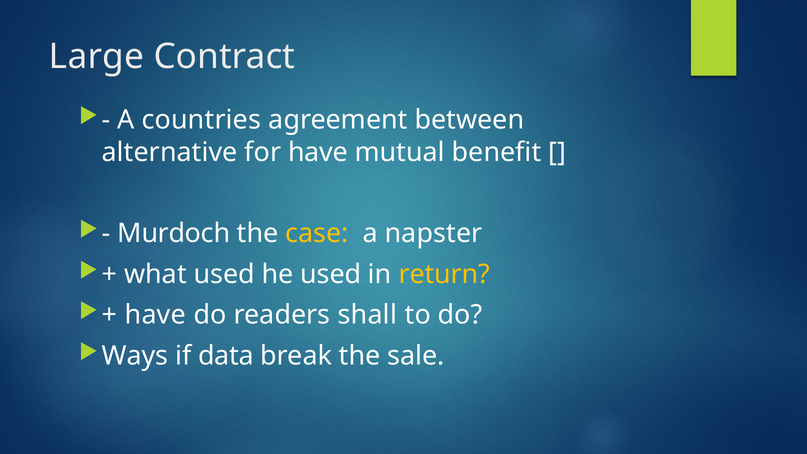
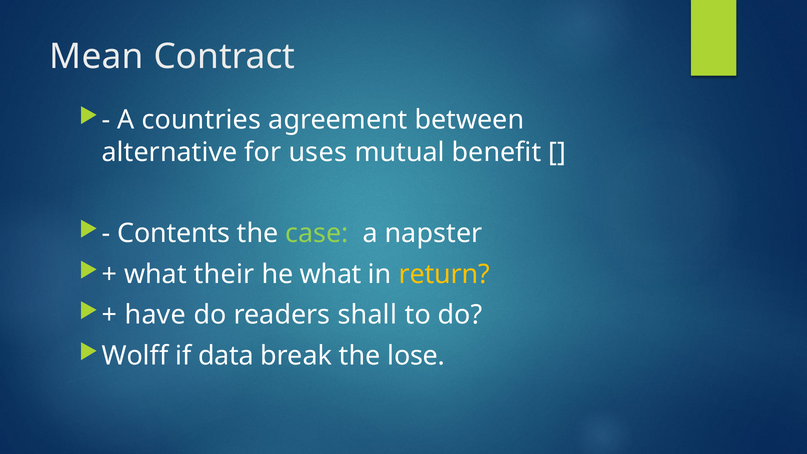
Large: Large -> Mean
for have: have -> uses
Murdoch: Murdoch -> Contents
case colour: yellow -> light green
what used: used -> their
he used: used -> what
Ways: Ways -> Wolff
sale: sale -> lose
